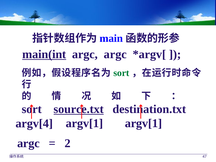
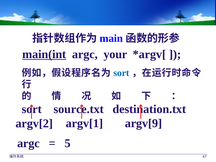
argc argc: argc -> your
sort at (121, 73) colour: green -> blue
source.txt underline: present -> none
argv[4: argv[4 -> argv[2
argv[1 argv[1: argv[1 -> argv[9
2: 2 -> 5
